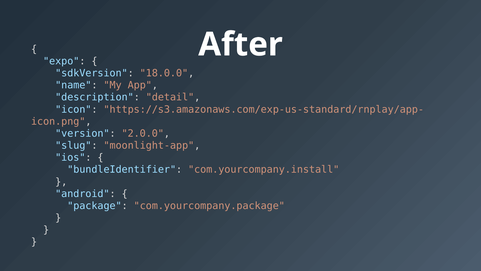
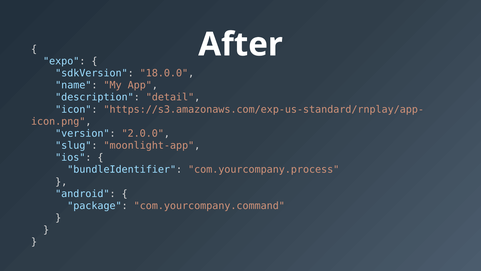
com.yourcompany.install: com.yourcompany.install -> com.yourcompany.process
com.yourcompany.package: com.yourcompany.package -> com.yourcompany.command
